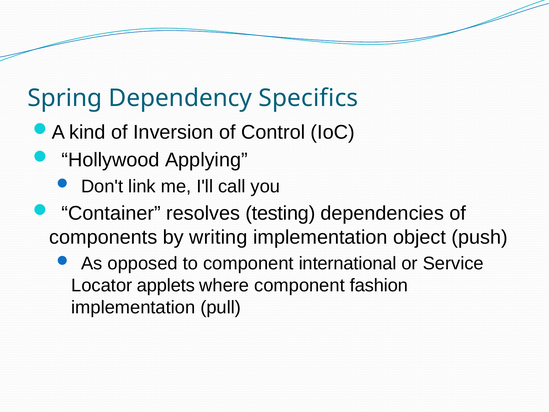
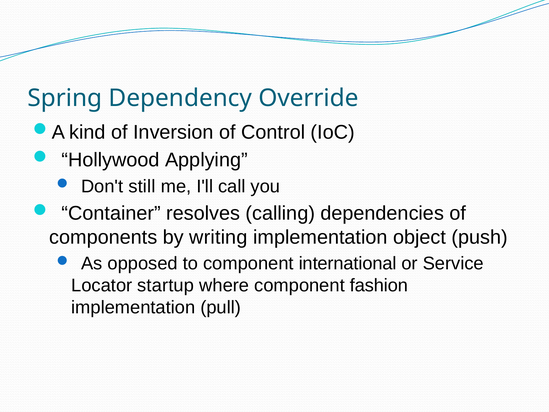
Specifics: Specifics -> Override
link: link -> still
testing: testing -> calling
applets: applets -> startup
